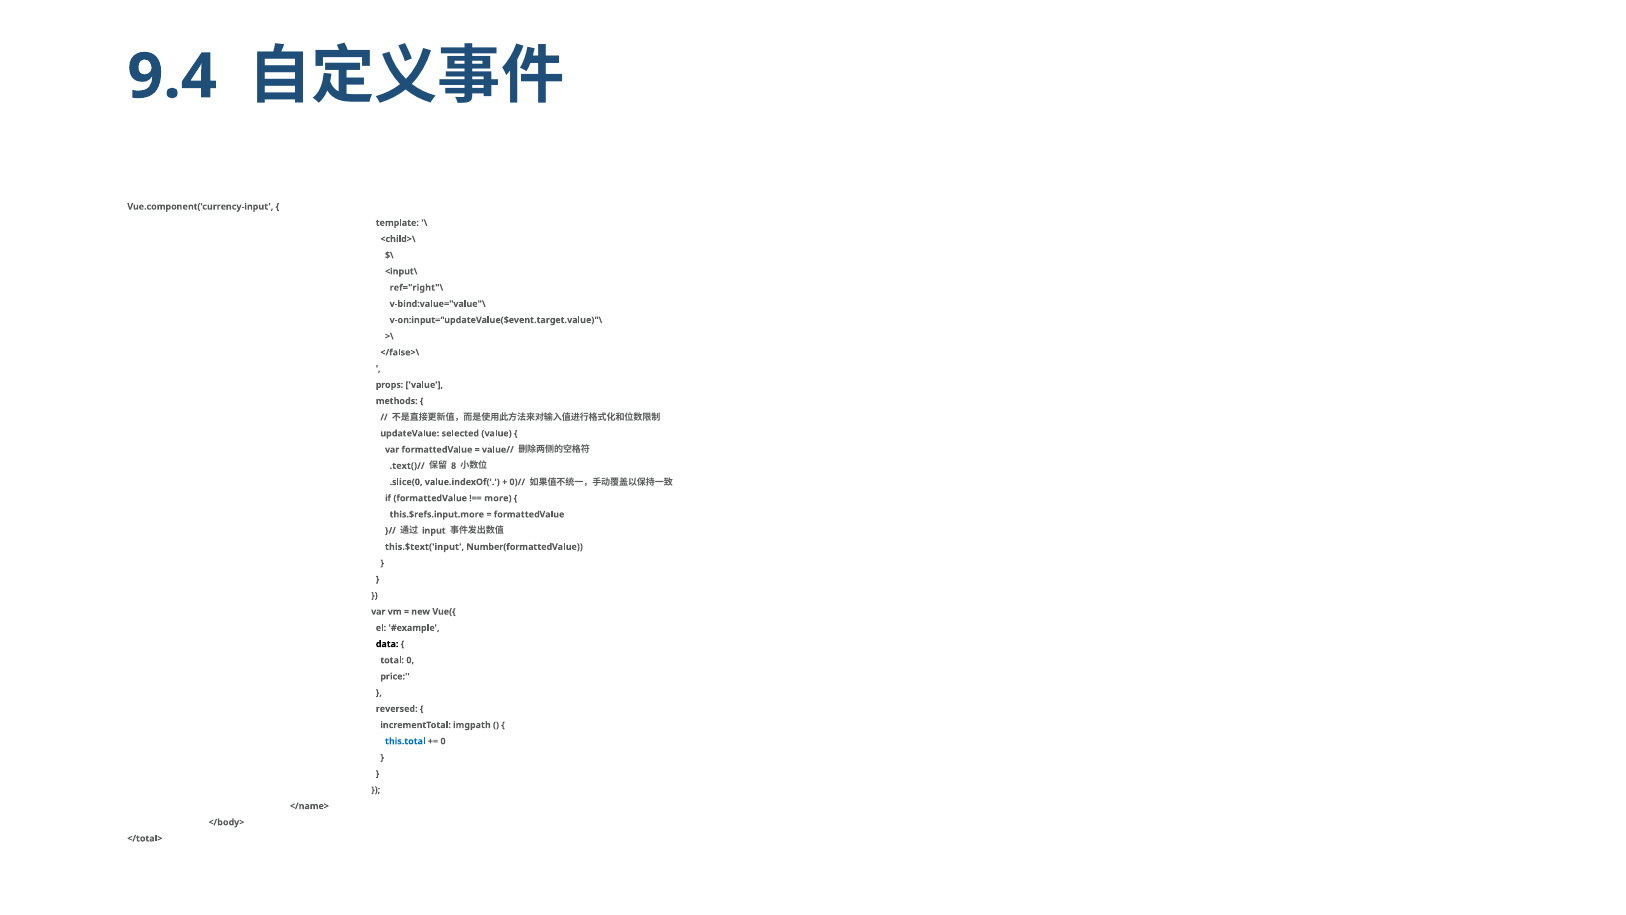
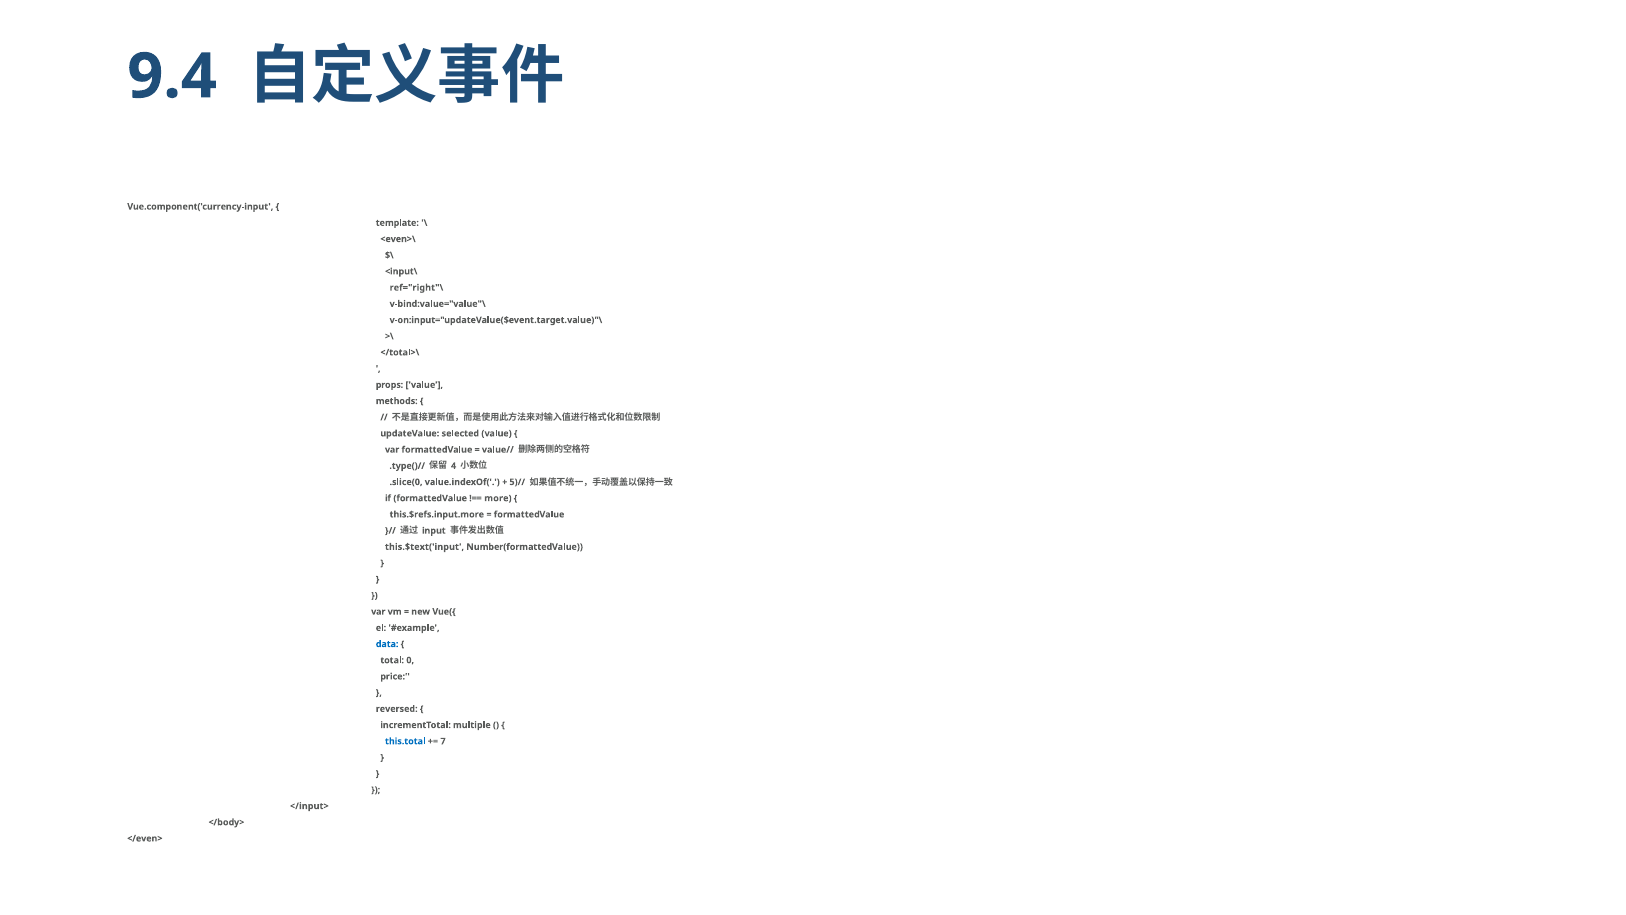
<child>\: <child>\ -> <even>\
</false>\: </false>\ -> </total>\
.text()//: .text()// -> .type()//
8: 8 -> 4
0)//: 0)// -> 5)//
data colour: black -> blue
imgpath: imgpath -> multiple
0 at (443, 741): 0 -> 7
</name>: </name> -> </input>
</total>: </total> -> </even>
